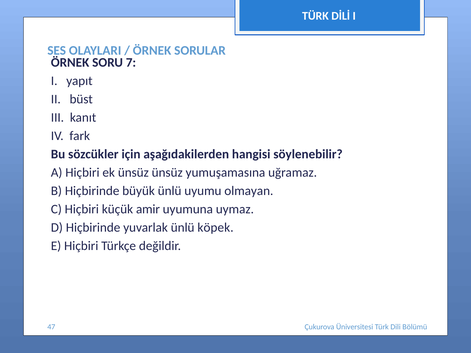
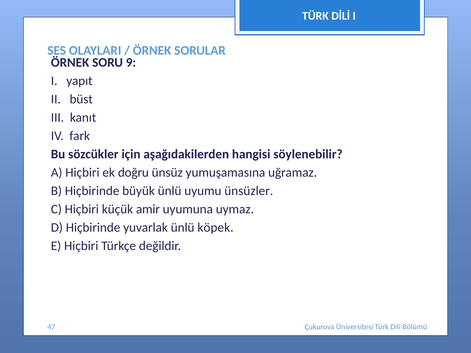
7: 7 -> 9
ek ünsüz: ünsüz -> doğru
olmayan: olmayan -> ünsüzler
